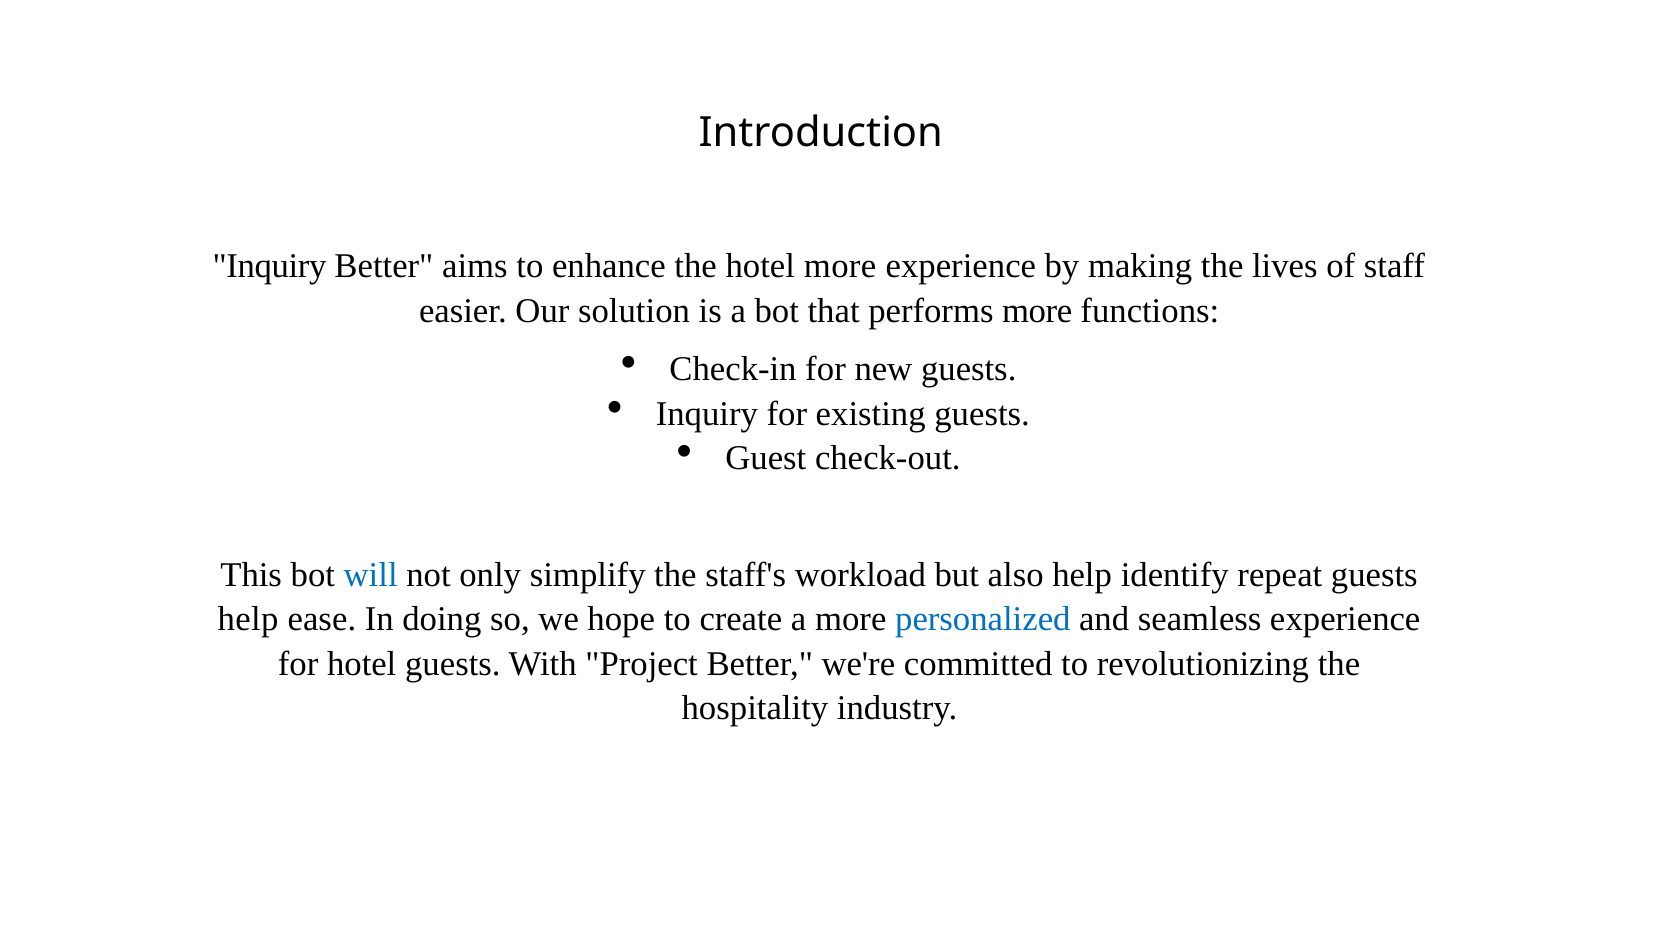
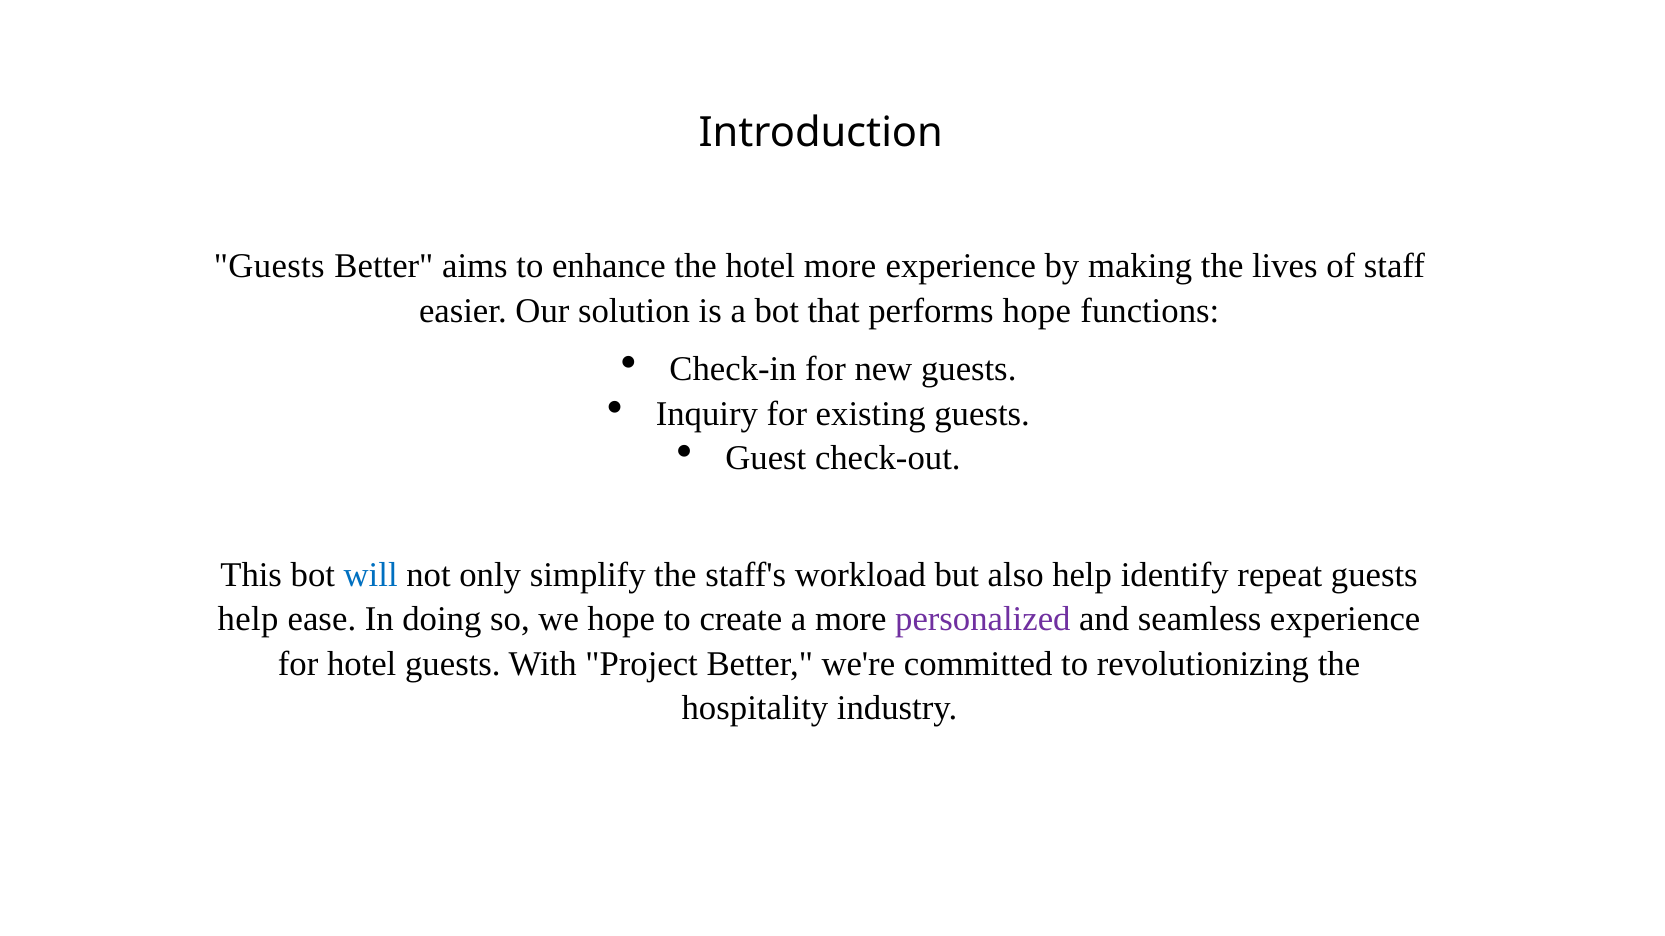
Inquiry at (270, 266): Inquiry -> Guests
performs more: more -> hope
personalized colour: blue -> purple
